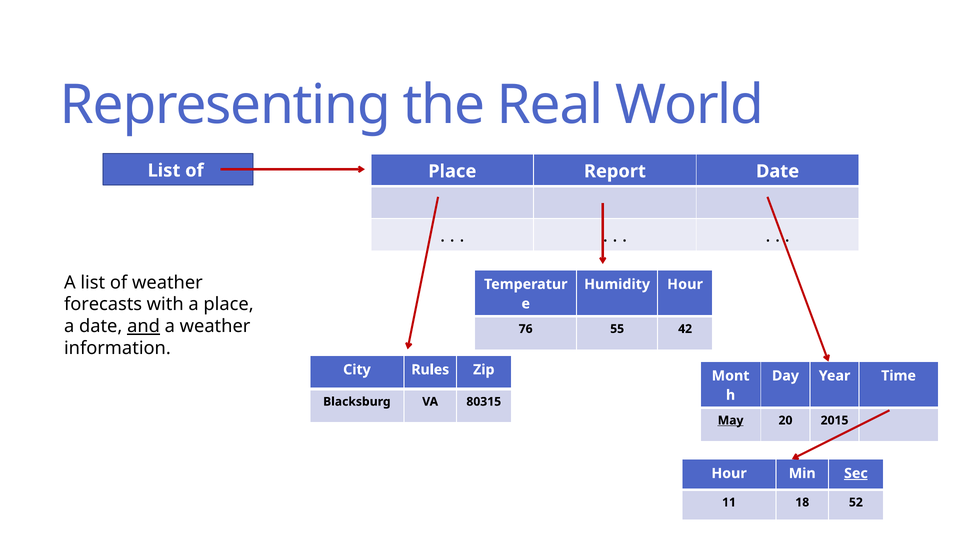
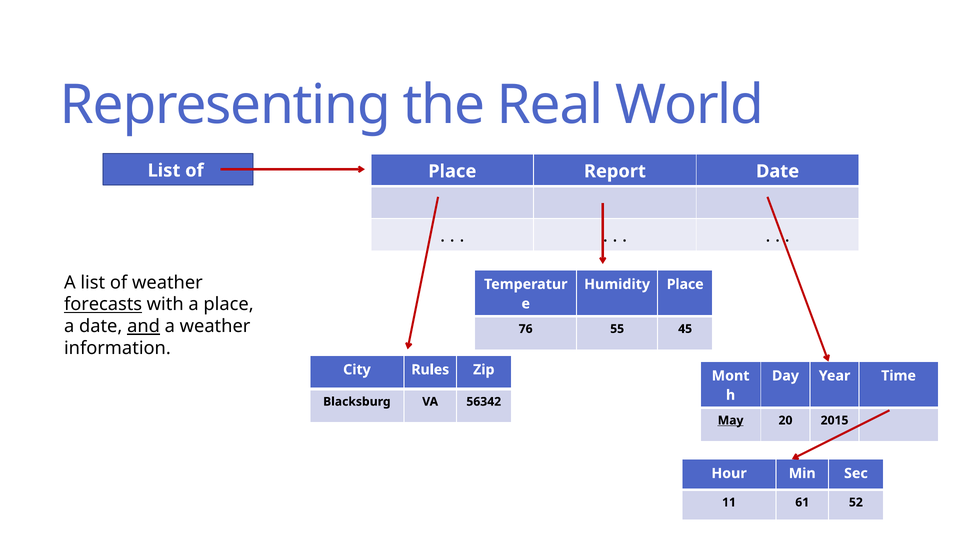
Humidity Hour: Hour -> Place
forecasts underline: none -> present
42: 42 -> 45
80315: 80315 -> 56342
Sec underline: present -> none
18: 18 -> 61
